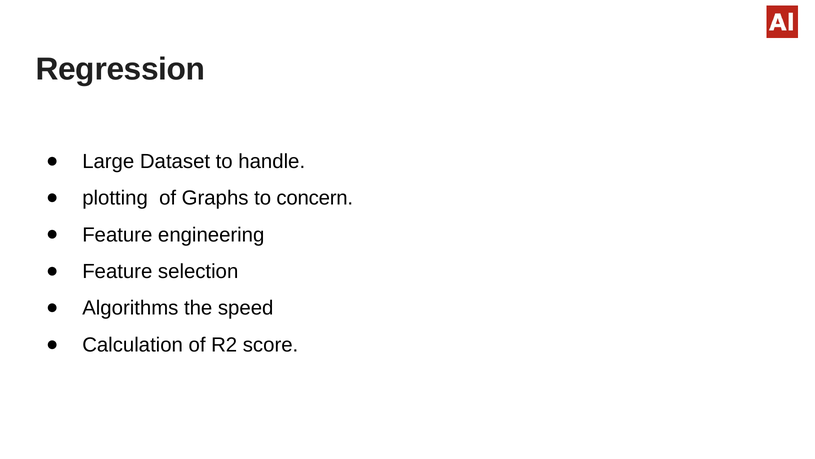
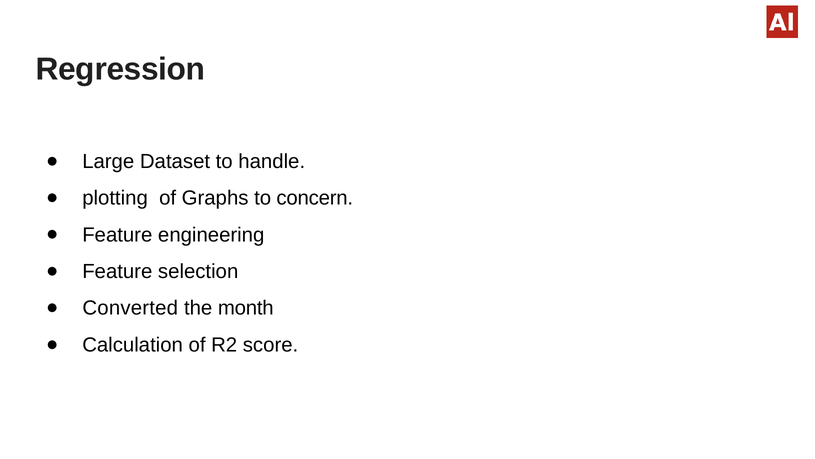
Algorithms: Algorithms -> Converted
speed: speed -> month
